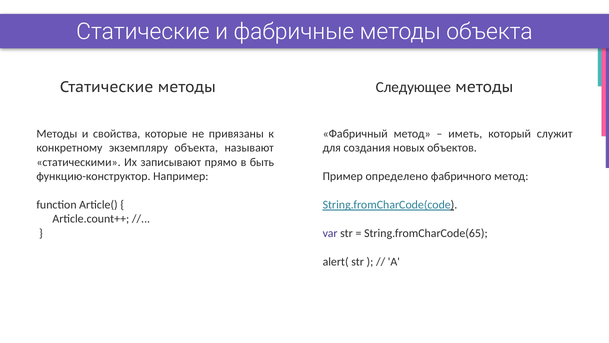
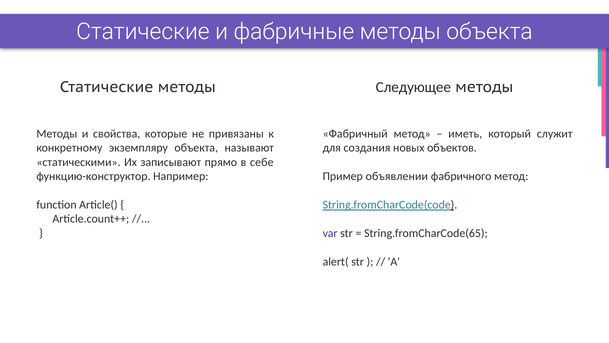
быть: быть -> себе
определено: определено -> объявлении
